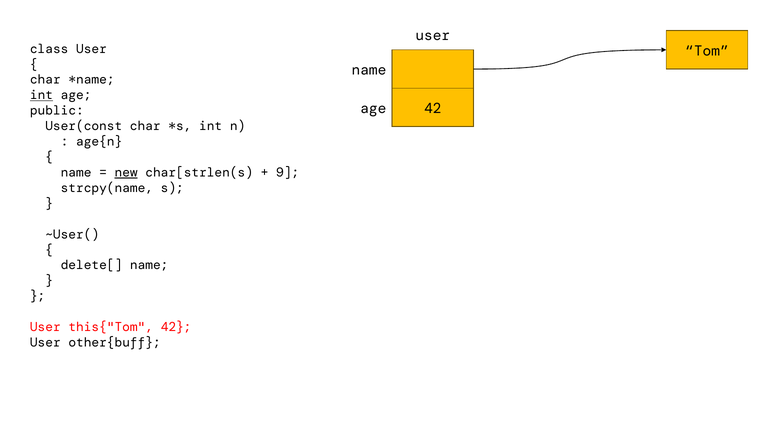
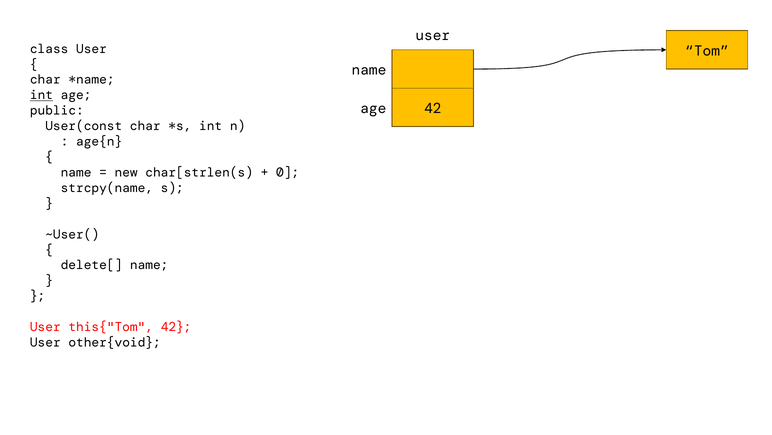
new underline: present -> none
9: 9 -> 0
other{buff: other{buff -> other{void
